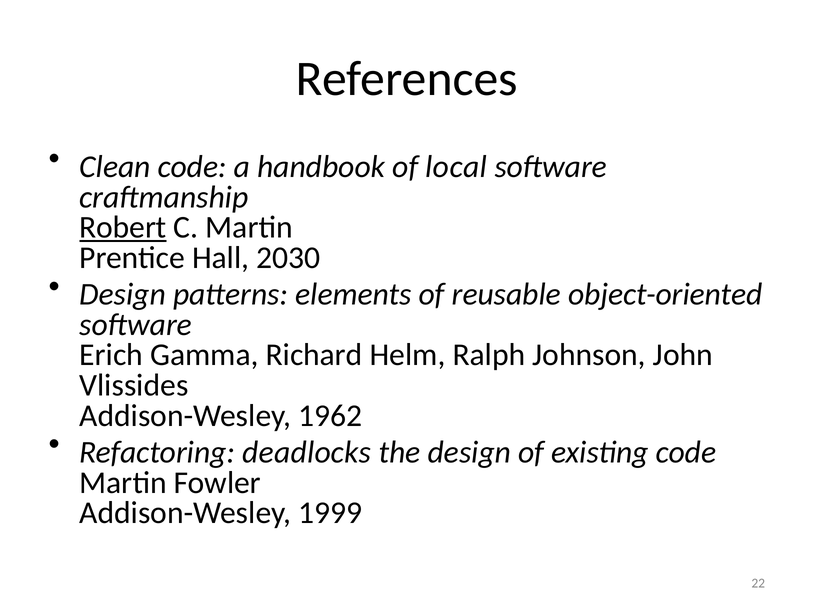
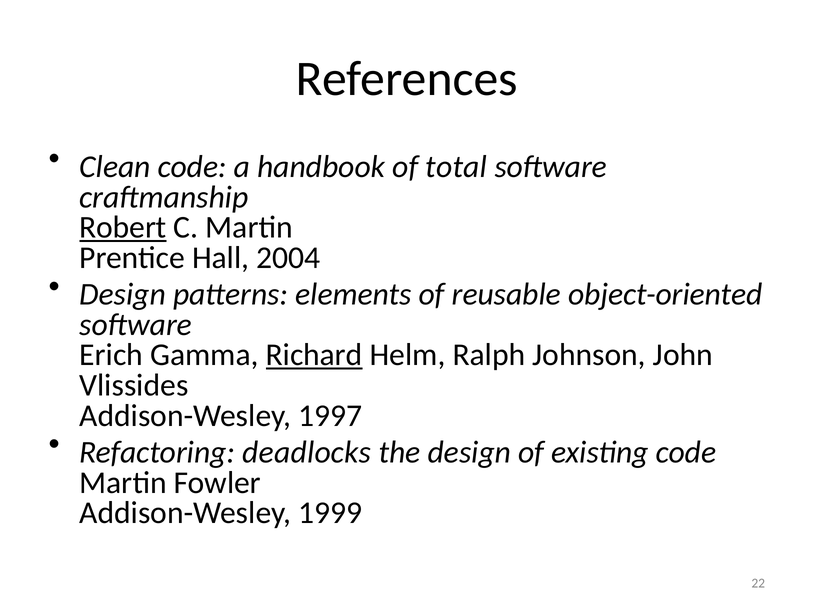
local: local -> total
2030: 2030 -> 2004
Richard underline: none -> present
1962: 1962 -> 1997
